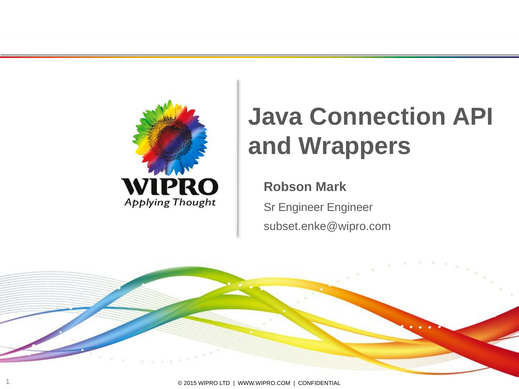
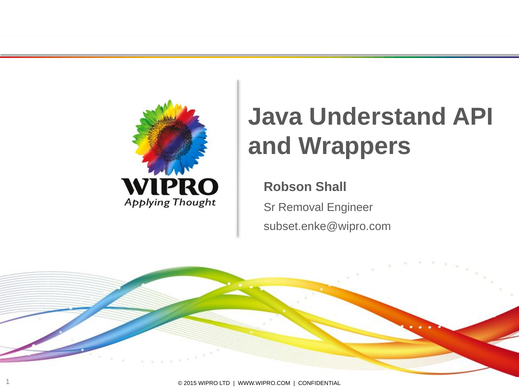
Connection: Connection -> Understand
Mark: Mark -> Shall
Sr Engineer: Engineer -> Removal
